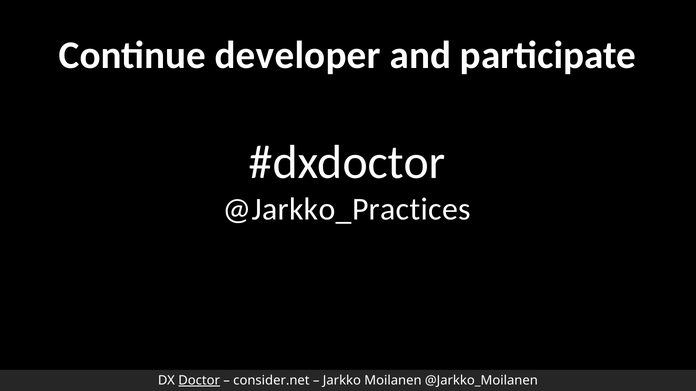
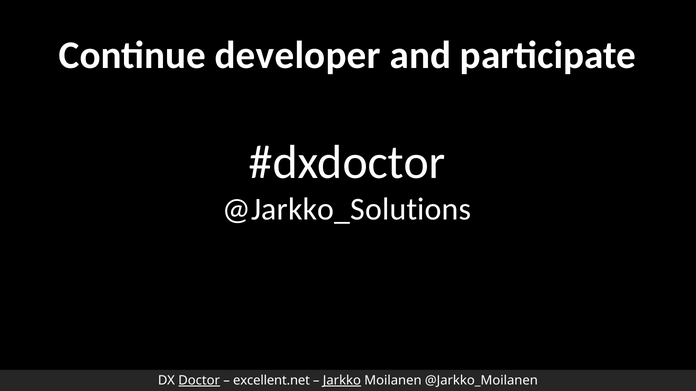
@Jarkko_Practices: @Jarkko_Practices -> @Jarkko_Solutions
consider.net: consider.net -> excellent.net
Jarkko underline: none -> present
